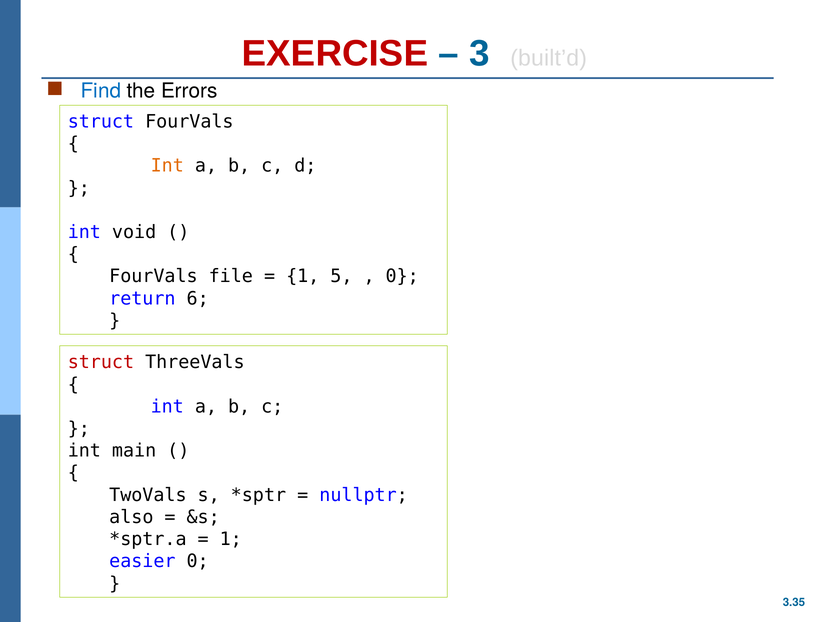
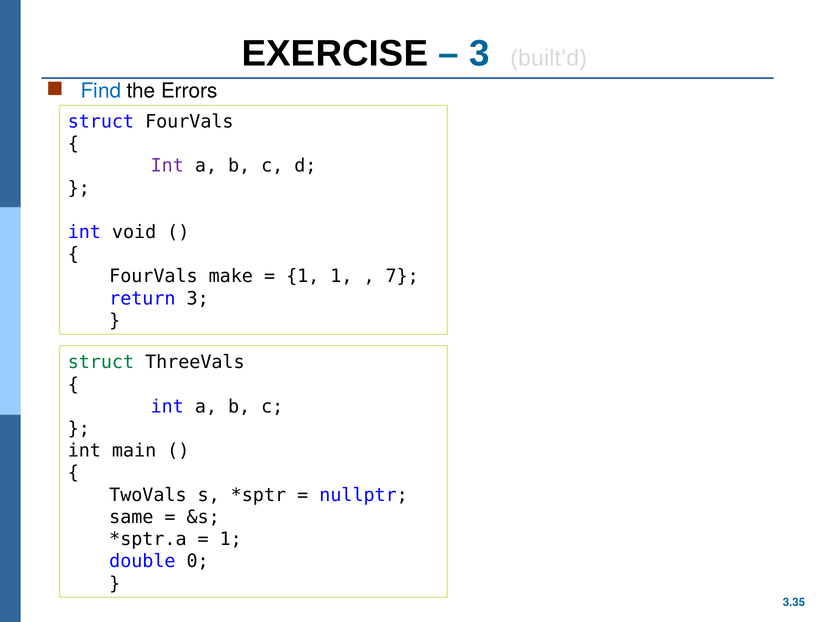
EXERCISE colour: red -> black
Int at (167, 166) colour: orange -> purple
file: file -> make
1 5: 5 -> 1
0 at (402, 276): 0 -> 7
return 6: 6 -> 3
struct at (101, 362) colour: red -> green
also: also -> same
easier: easier -> double
